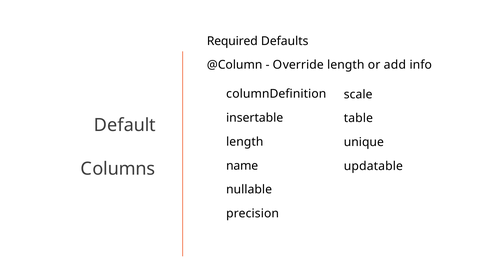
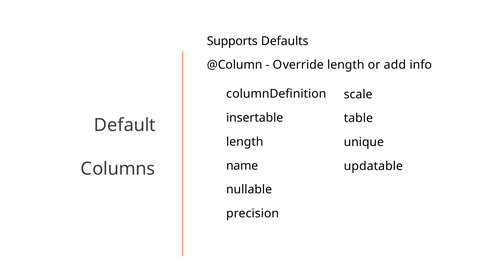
Required: Required -> Supports
